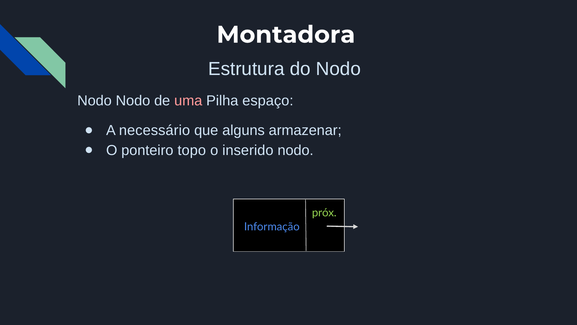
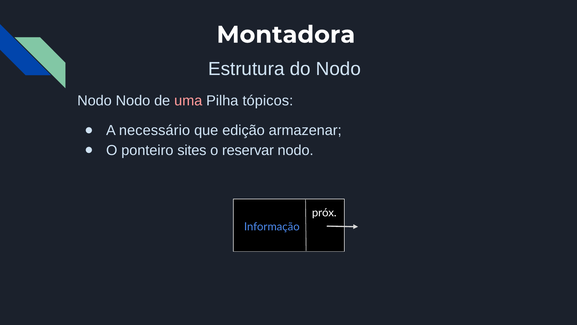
espaço: espaço -> tópicos
alguns: alguns -> edição
topo: topo -> sites
inserido: inserido -> reservar
próx colour: light green -> white
